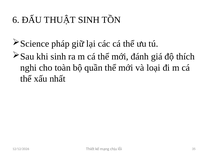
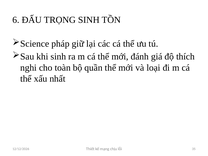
THUẬT: THUẬT -> TRỌNG
